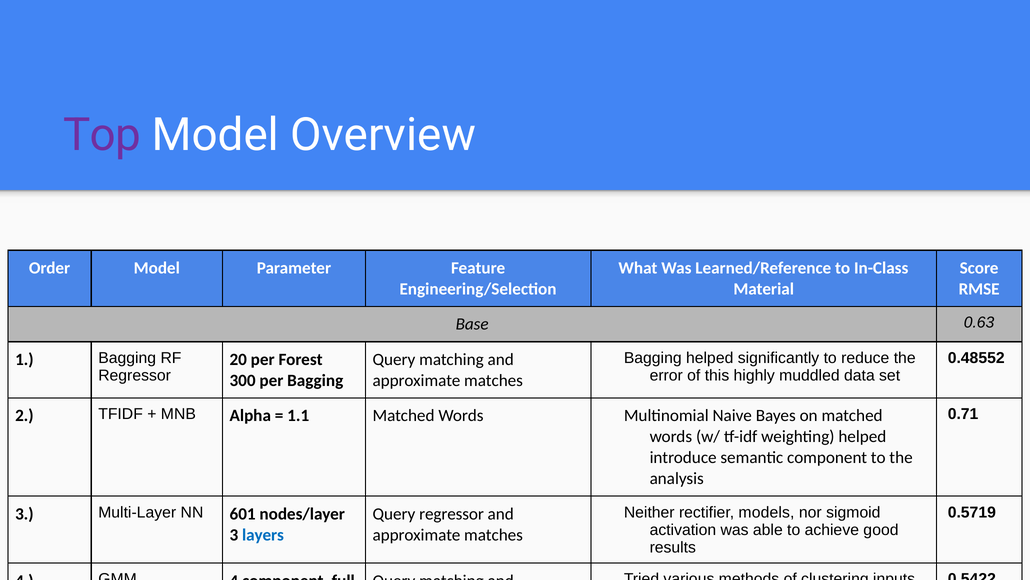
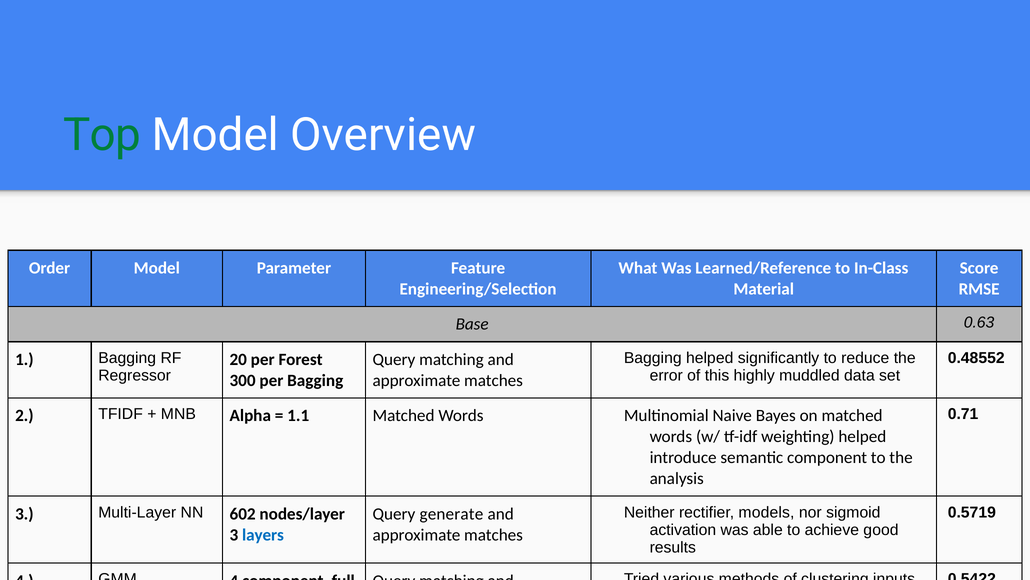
Top colour: purple -> green
601: 601 -> 602
Query regressor: regressor -> generate
